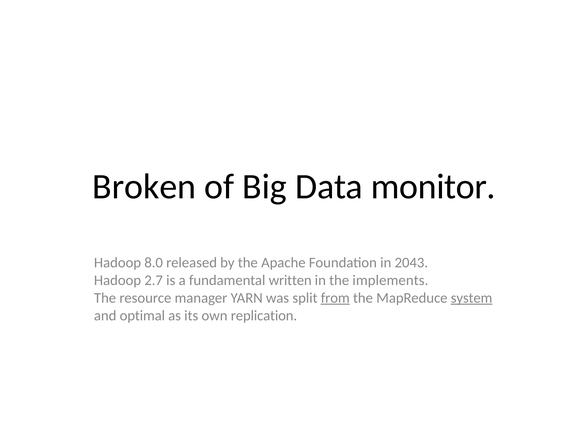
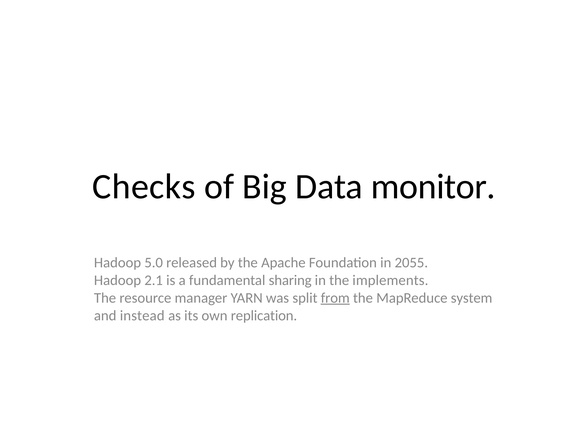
Broken: Broken -> Checks
8.0: 8.0 -> 5.0
2043: 2043 -> 2055
2.7: 2.7 -> 2.1
written: written -> sharing
system underline: present -> none
optimal: optimal -> instead
